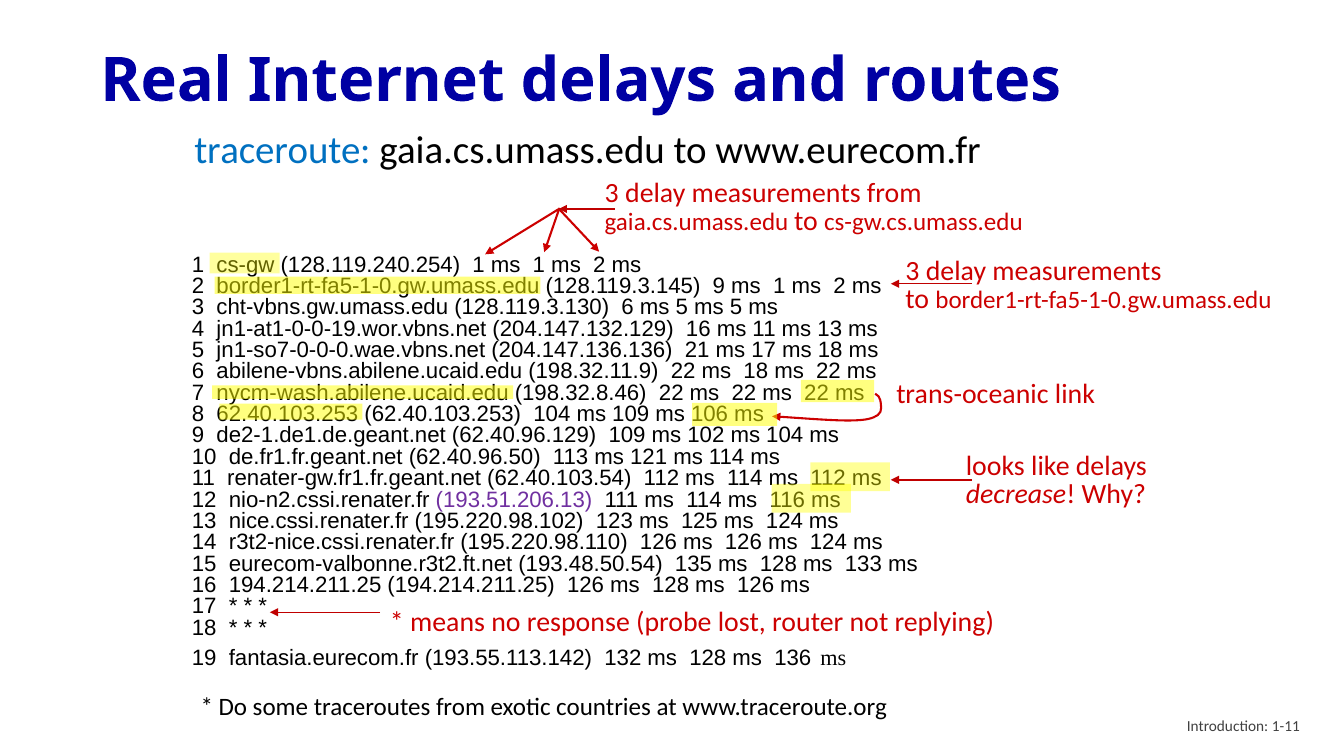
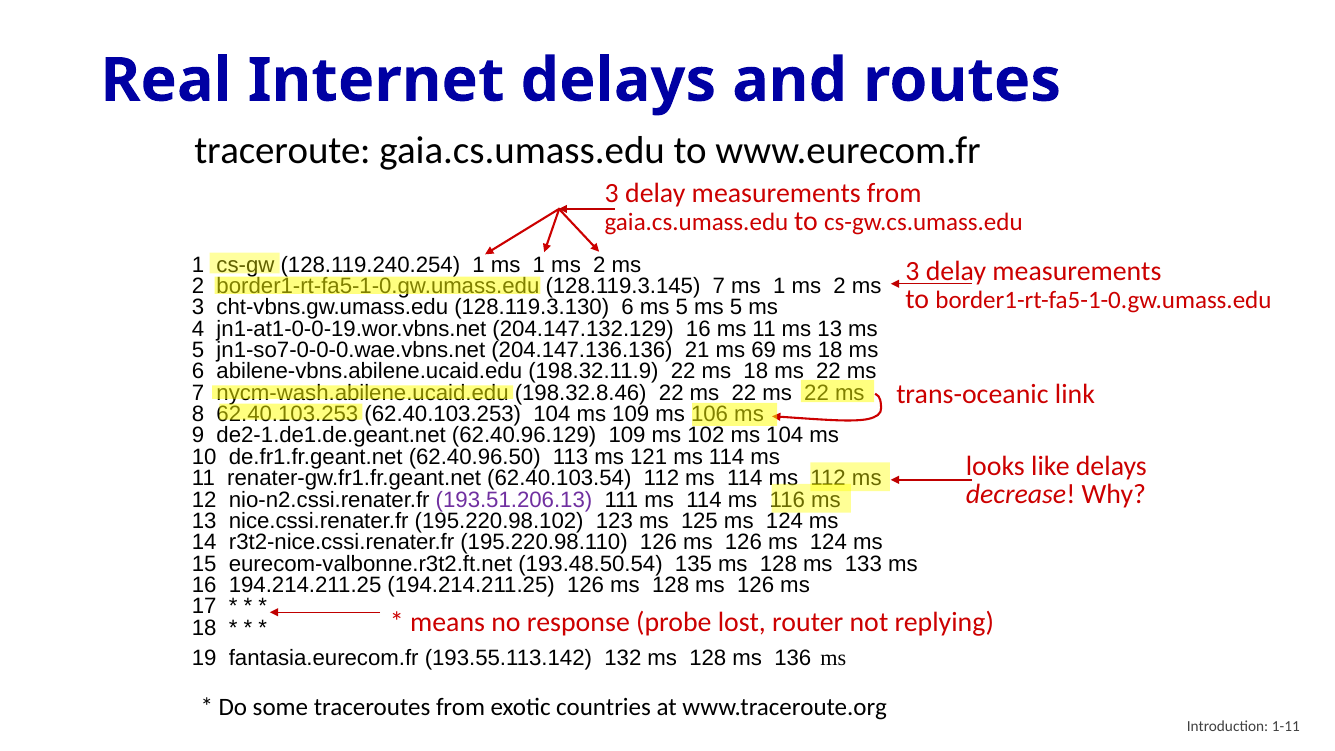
traceroute colour: blue -> black
128.119.3.145 9: 9 -> 7
21 ms 17: 17 -> 69
